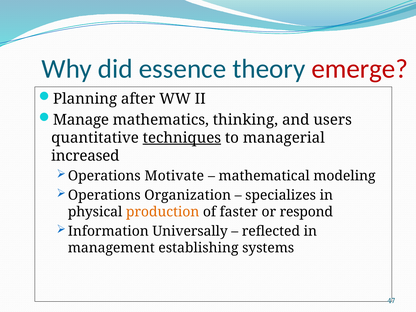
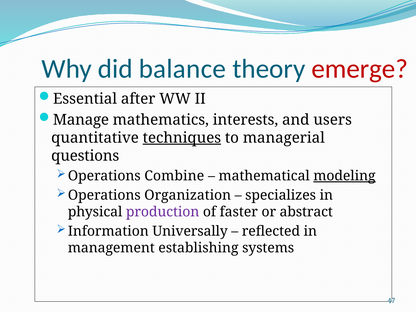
essence: essence -> balance
Planning: Planning -> Essential
thinking: thinking -> interests
increased: increased -> questions
Motivate: Motivate -> Combine
modeling underline: none -> present
production colour: orange -> purple
respond: respond -> abstract
